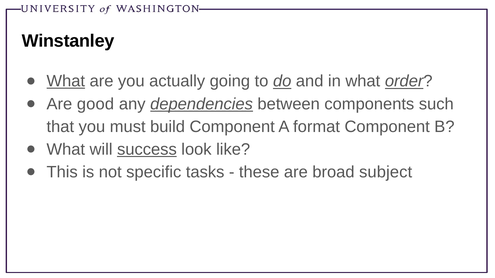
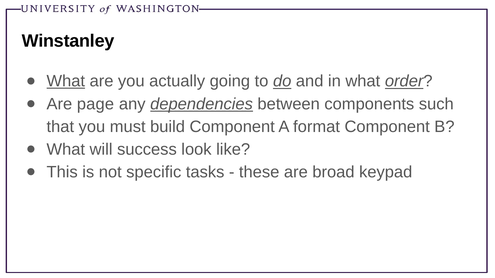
good: good -> page
success underline: present -> none
subject: subject -> keypad
